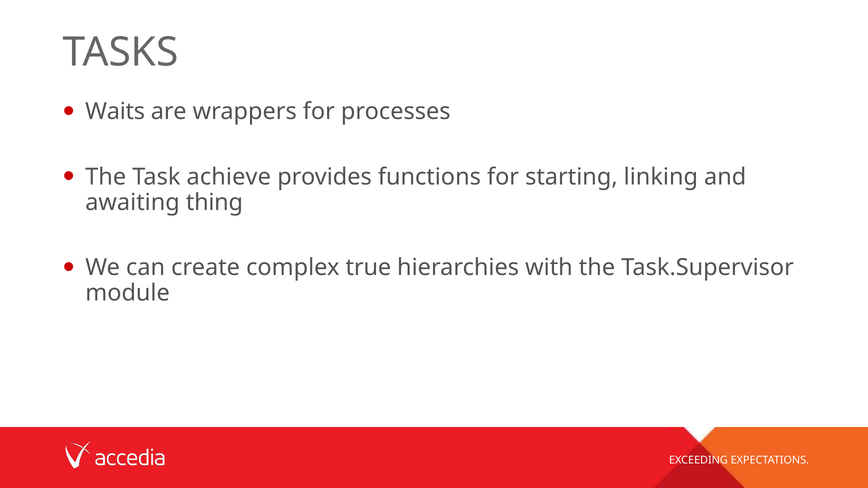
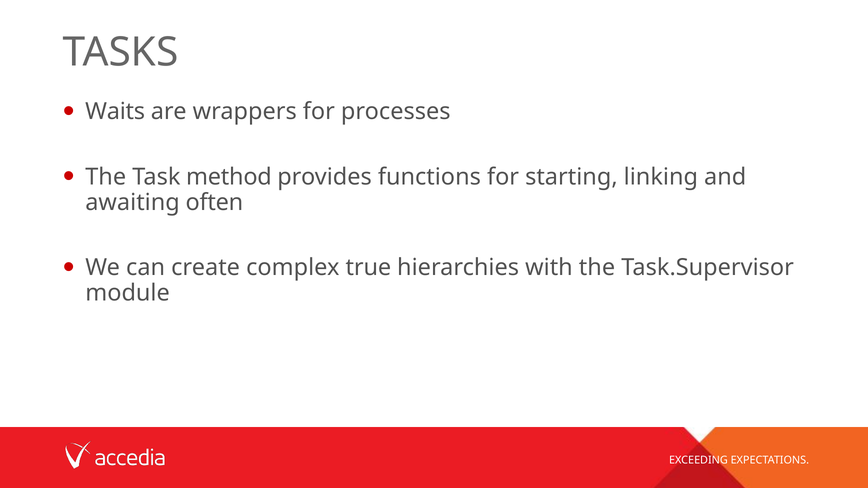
achieve: achieve -> method
thing: thing -> often
